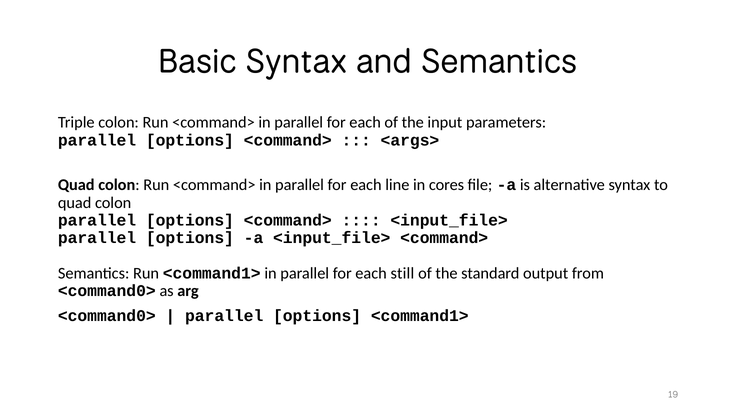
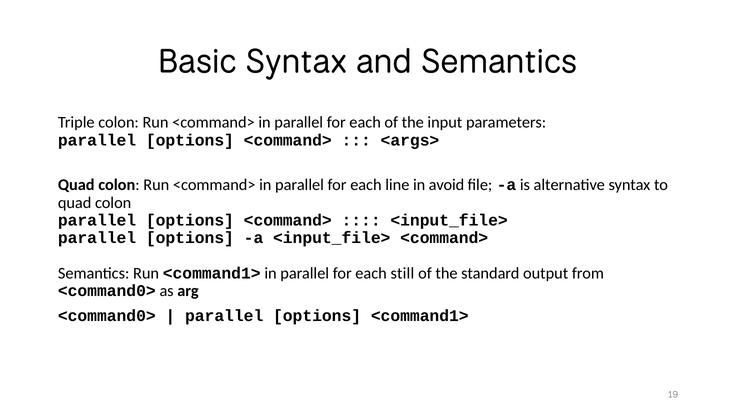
cores: cores -> avoid
